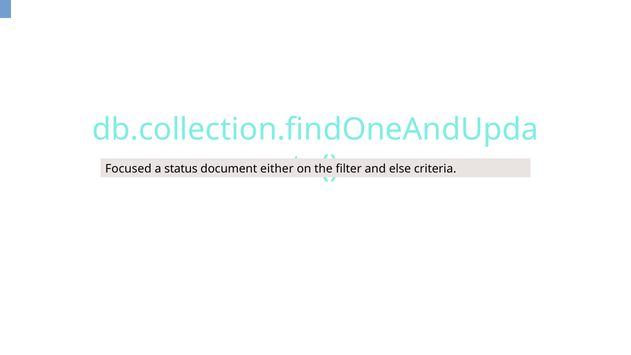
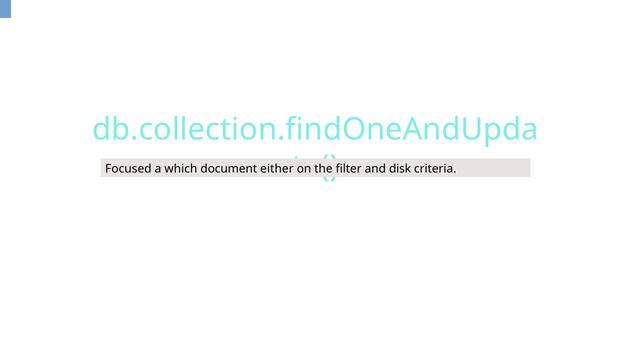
status: status -> which
else: else -> disk
